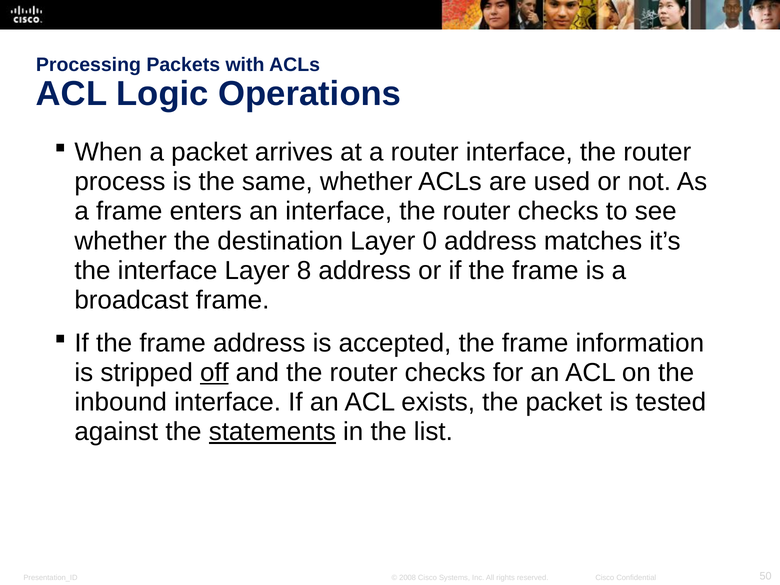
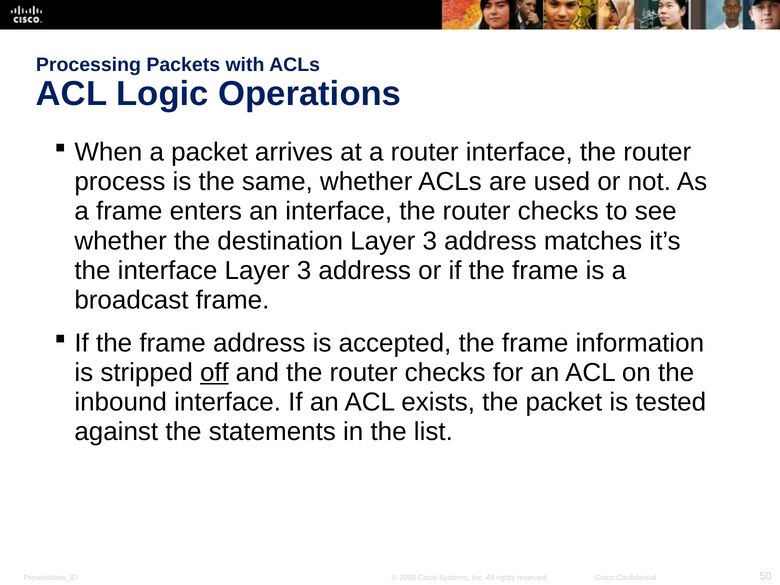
destination Layer 0: 0 -> 3
interface Layer 8: 8 -> 3
statements underline: present -> none
